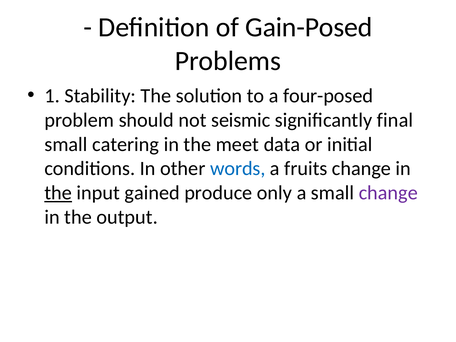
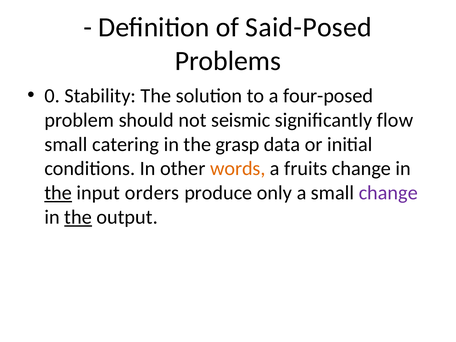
Gain-Posed: Gain-Posed -> Said-Posed
1: 1 -> 0
final: final -> flow
meet: meet -> grasp
words colour: blue -> orange
gained: gained -> orders
the at (78, 217) underline: none -> present
